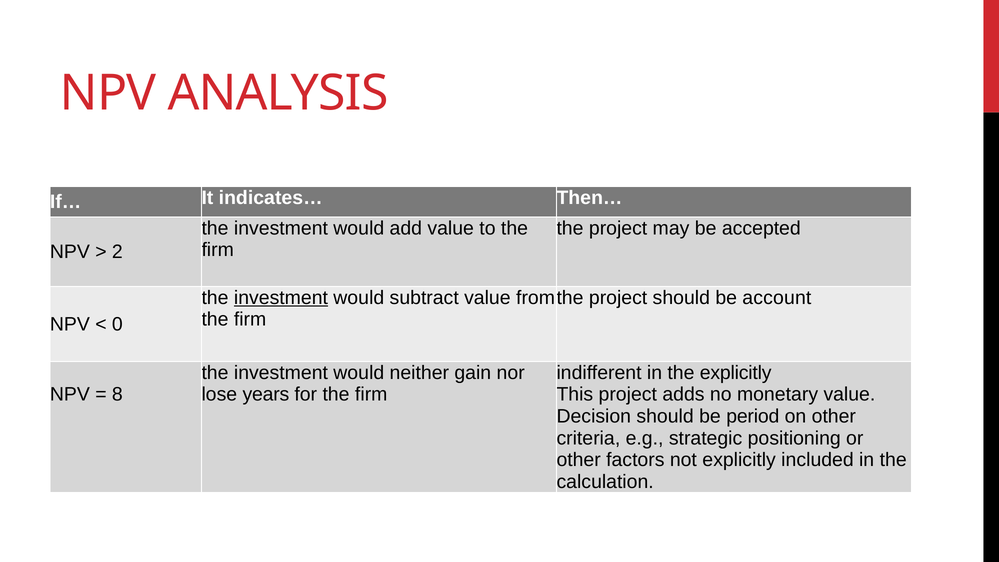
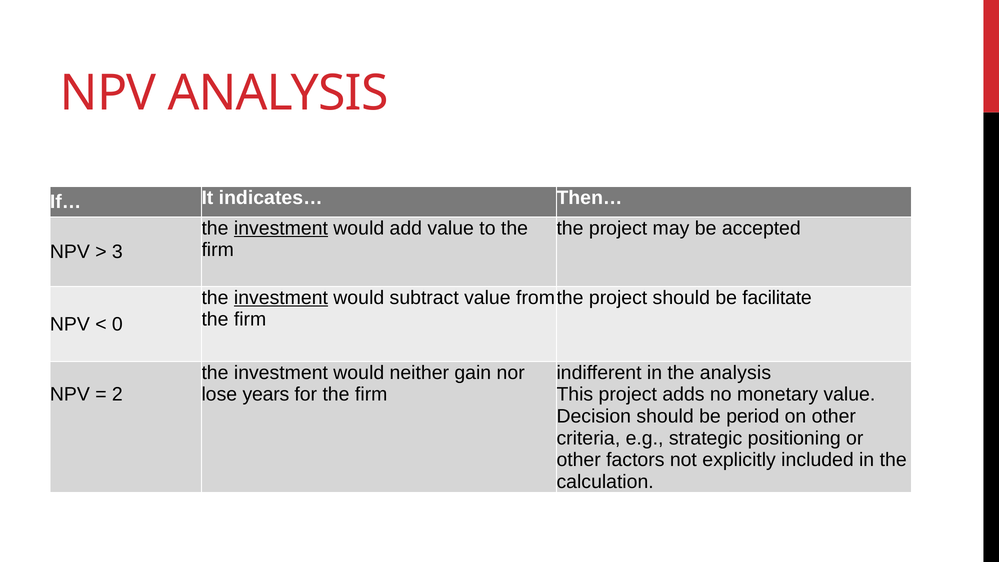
investment at (281, 228) underline: none -> present
2: 2 -> 3
account: account -> facilitate
the explicitly: explicitly -> analysis
8: 8 -> 2
